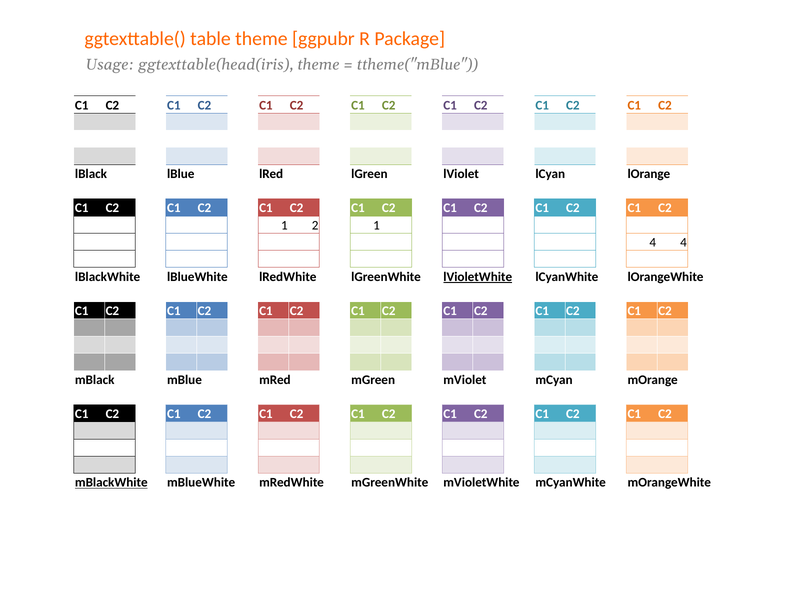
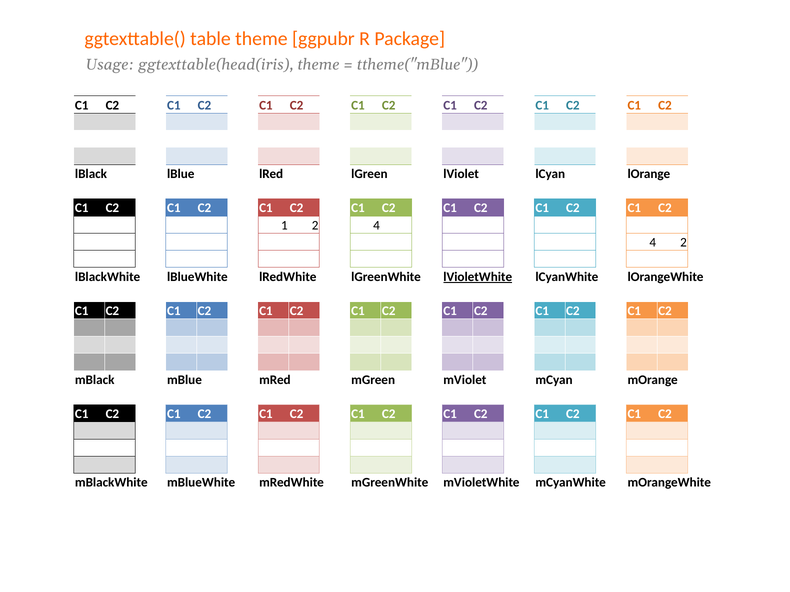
2 1: 1 -> 4
4 4: 4 -> 2
mBlackWhite underline: present -> none
